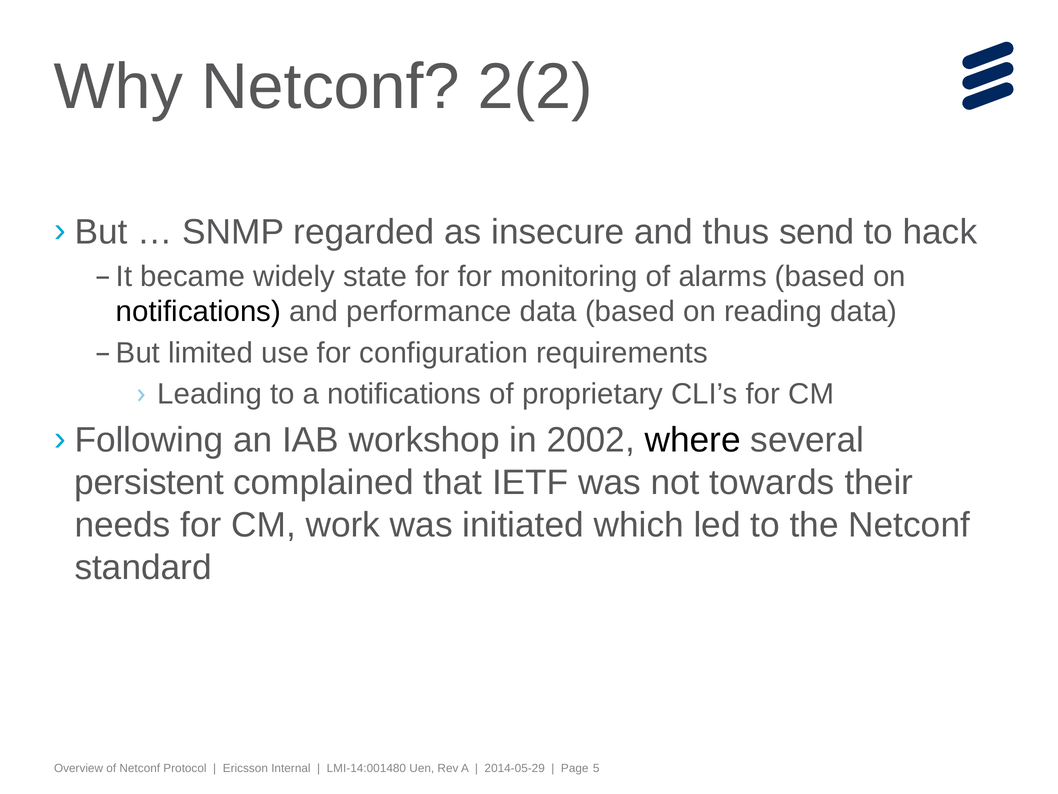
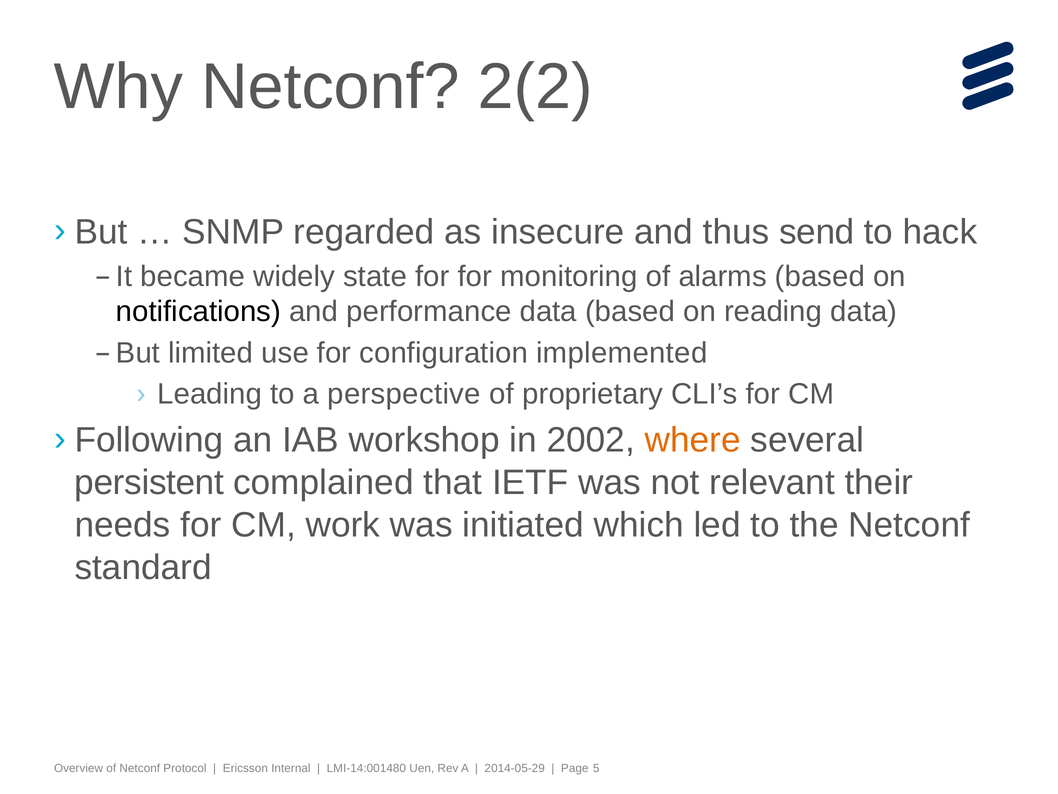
requirements: requirements -> implemented
a notifications: notifications -> perspective
where colour: black -> orange
towards: towards -> relevant
